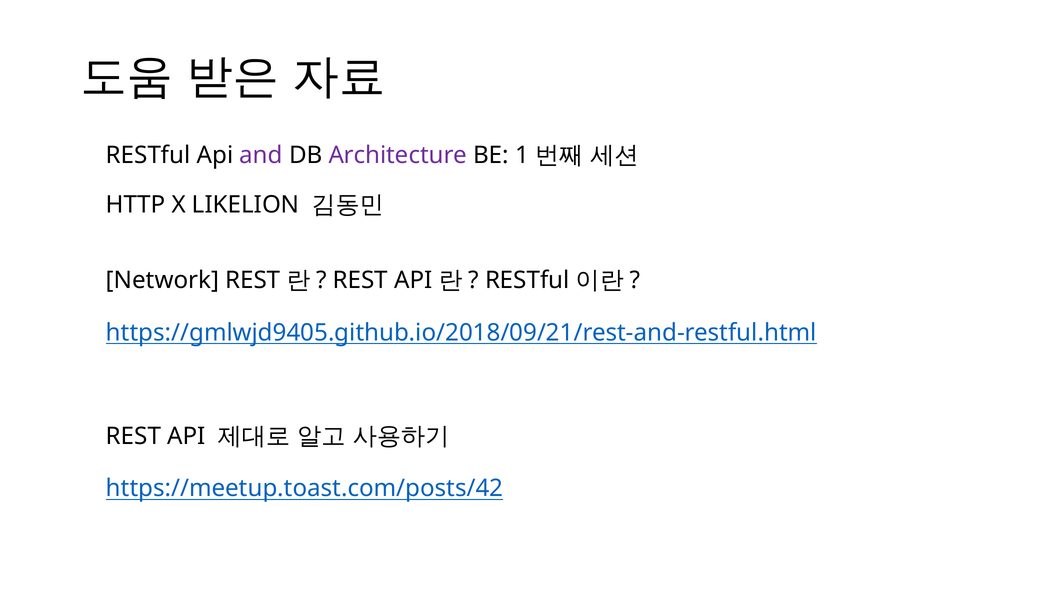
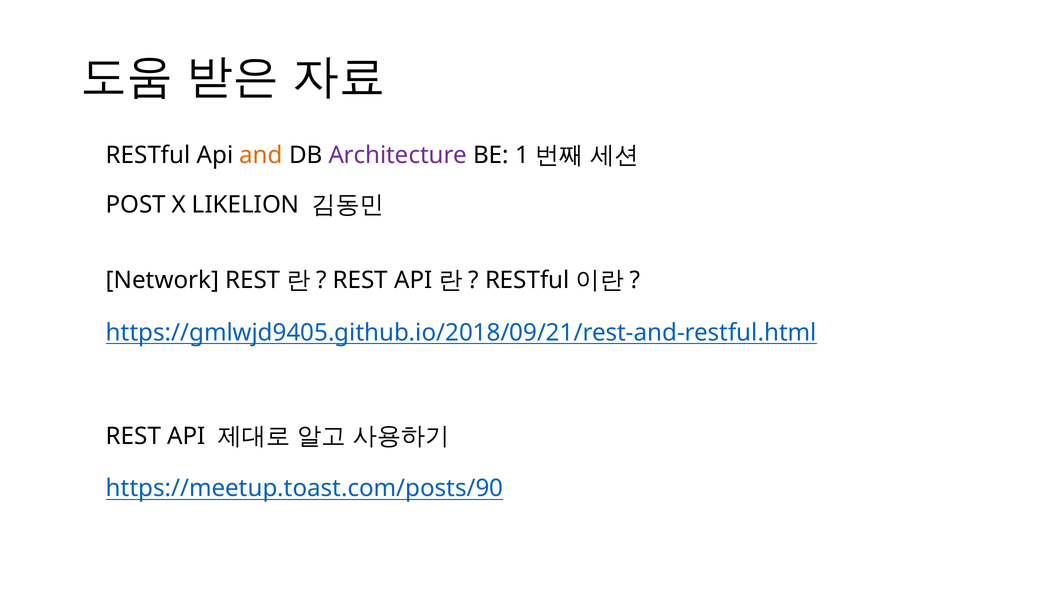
and colour: purple -> orange
HTTP: HTTP -> POST
https://meetup.toast.com/posts/42: https://meetup.toast.com/posts/42 -> https://meetup.toast.com/posts/90
